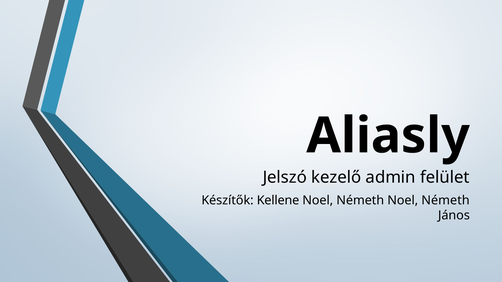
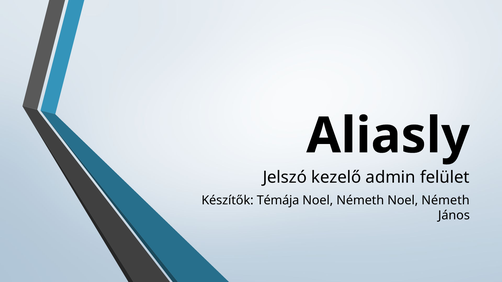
Kellene: Kellene -> Témája
